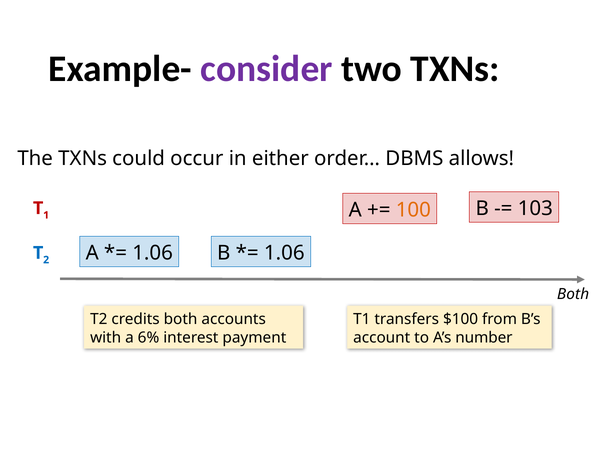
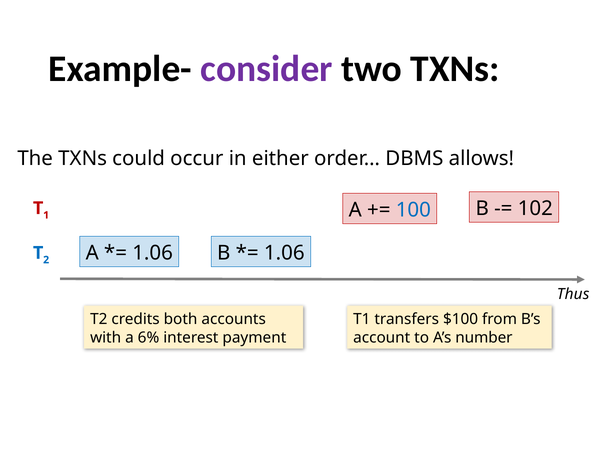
100 colour: orange -> blue
103: 103 -> 102
Both at (573, 295): Both -> Thus
